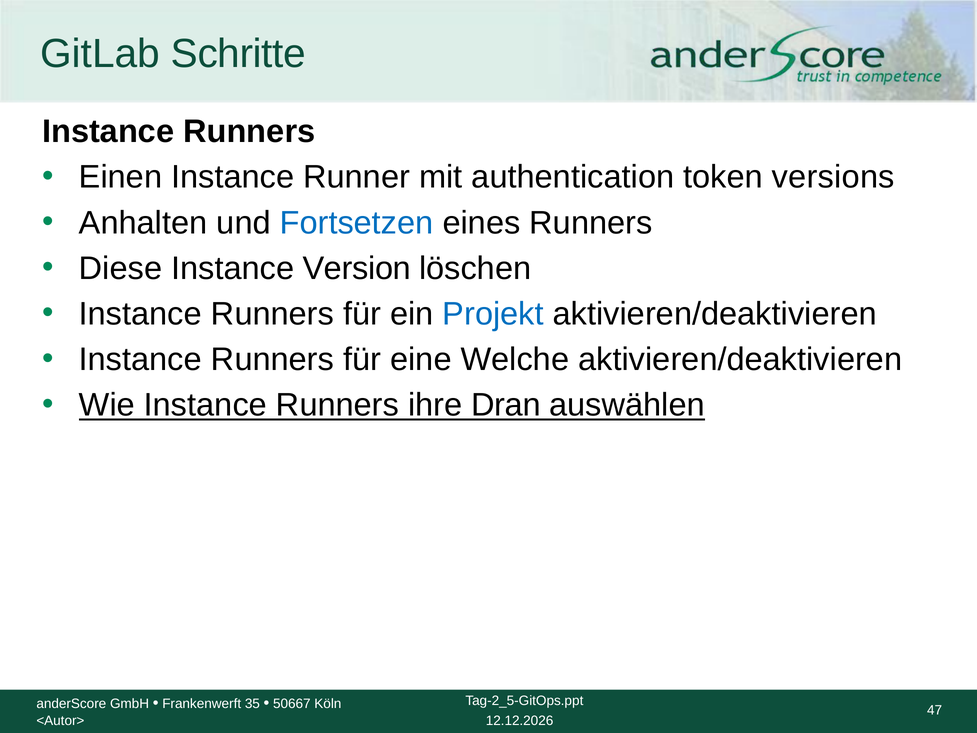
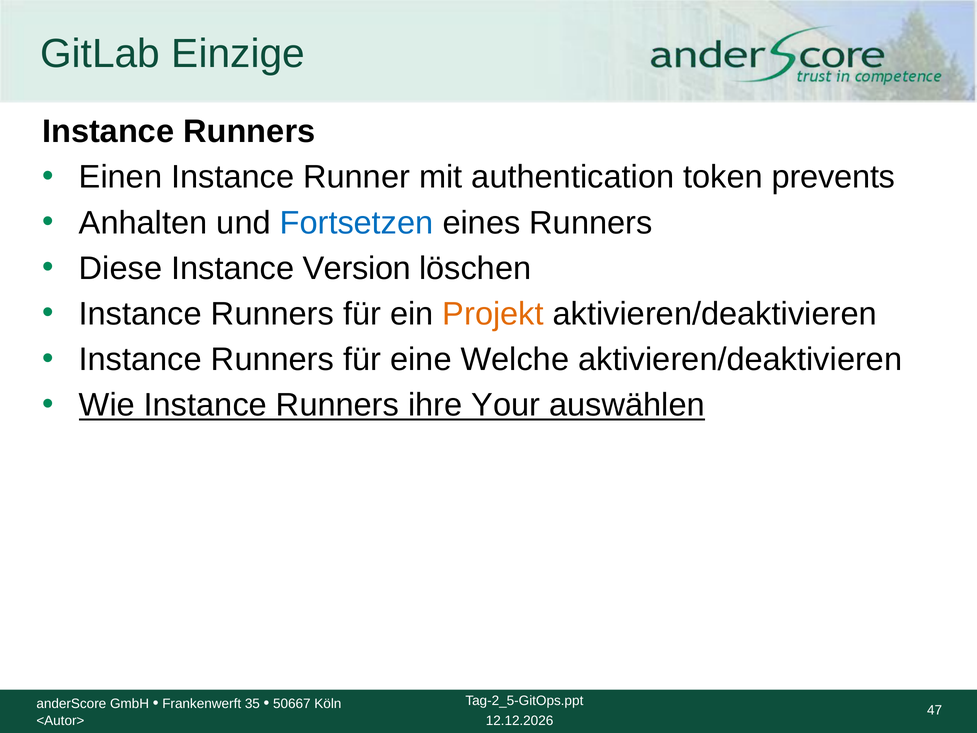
Schritte: Schritte -> Einzige
versions: versions -> prevents
Projekt colour: blue -> orange
Dran: Dran -> Your
